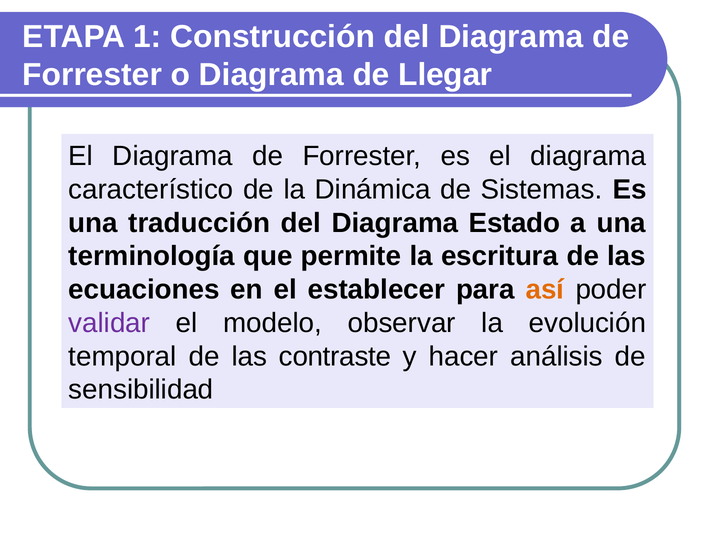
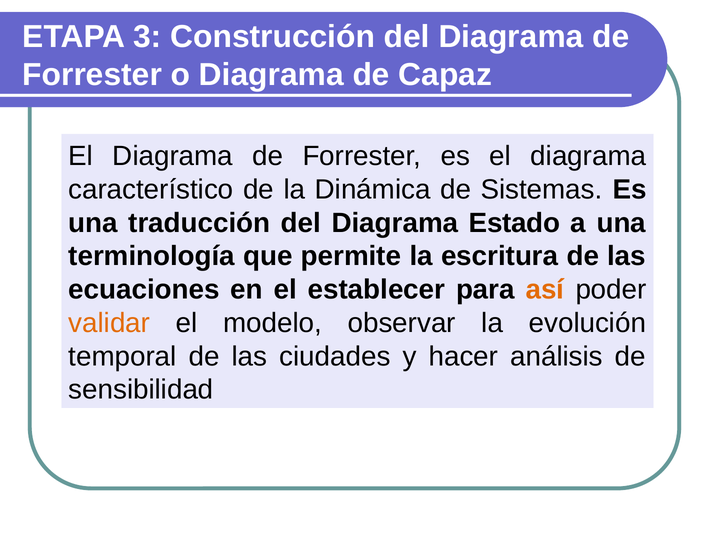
1: 1 -> 3
Llegar: Llegar -> Capaz
validar colour: purple -> orange
contraste: contraste -> ciudades
